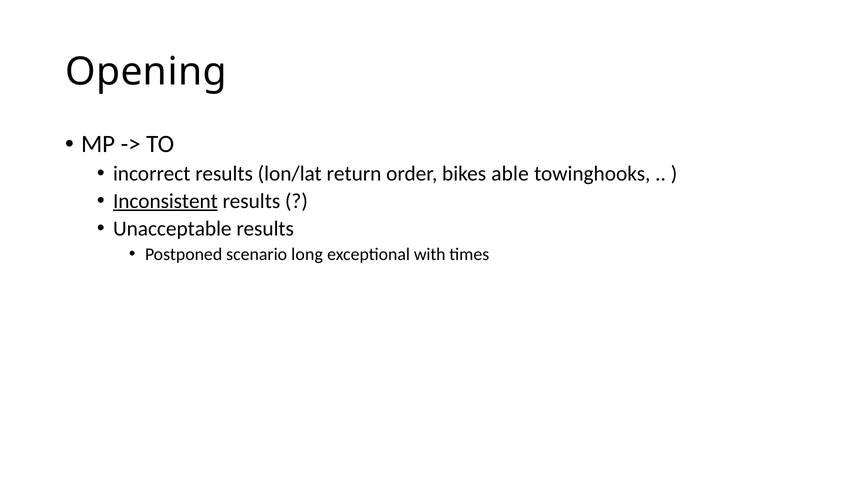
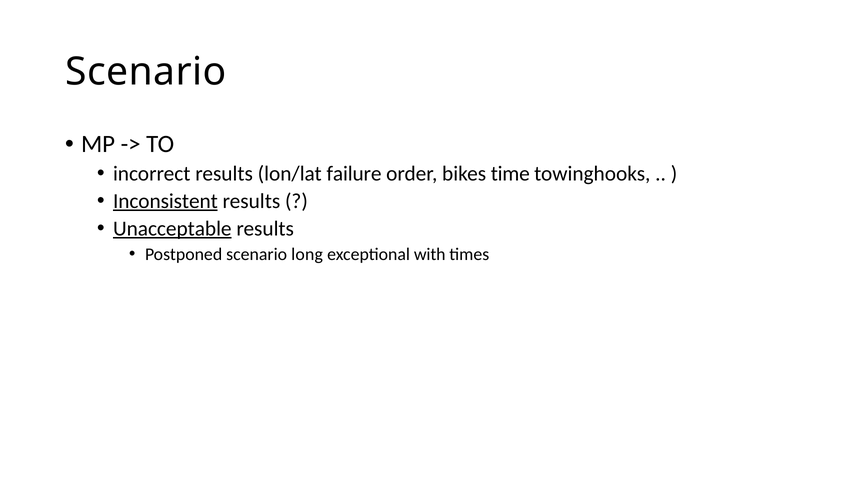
Opening at (146, 72): Opening -> Scenario
return: return -> failure
able: able -> time
Unacceptable underline: none -> present
